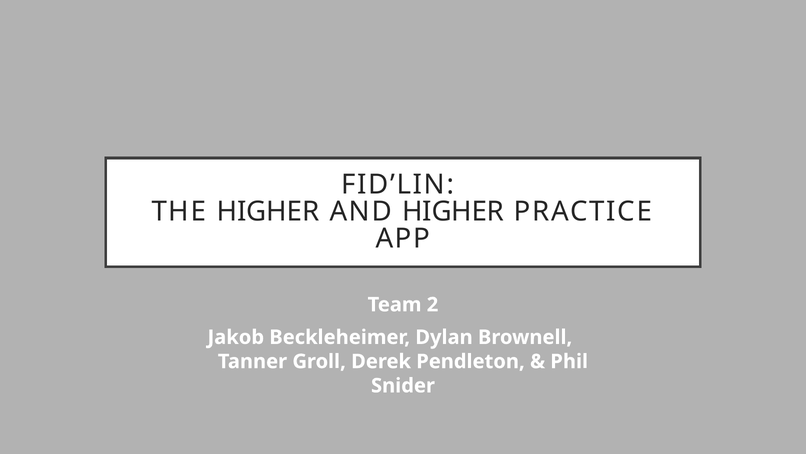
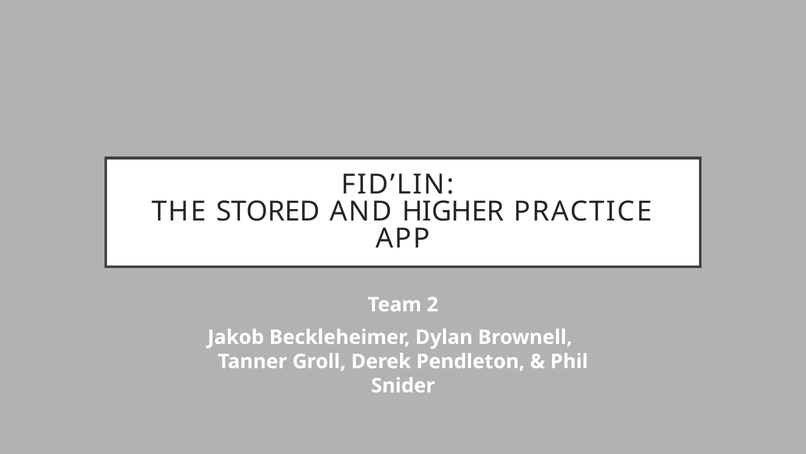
THE HIGHER: HIGHER -> STORED
